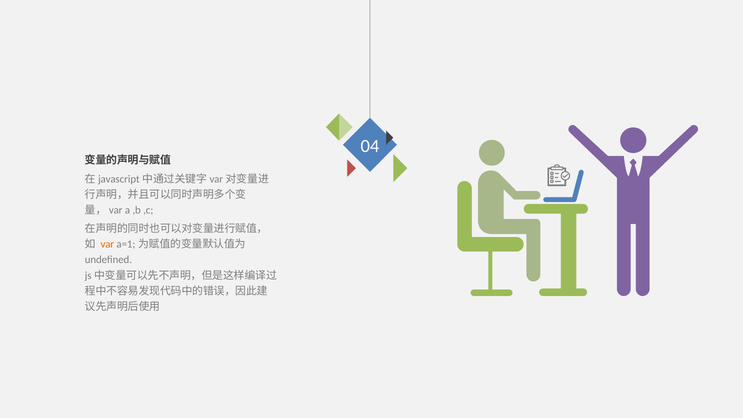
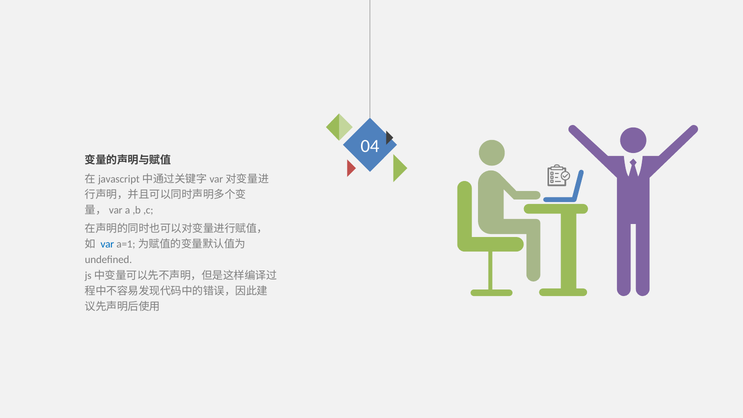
var colour: orange -> blue
